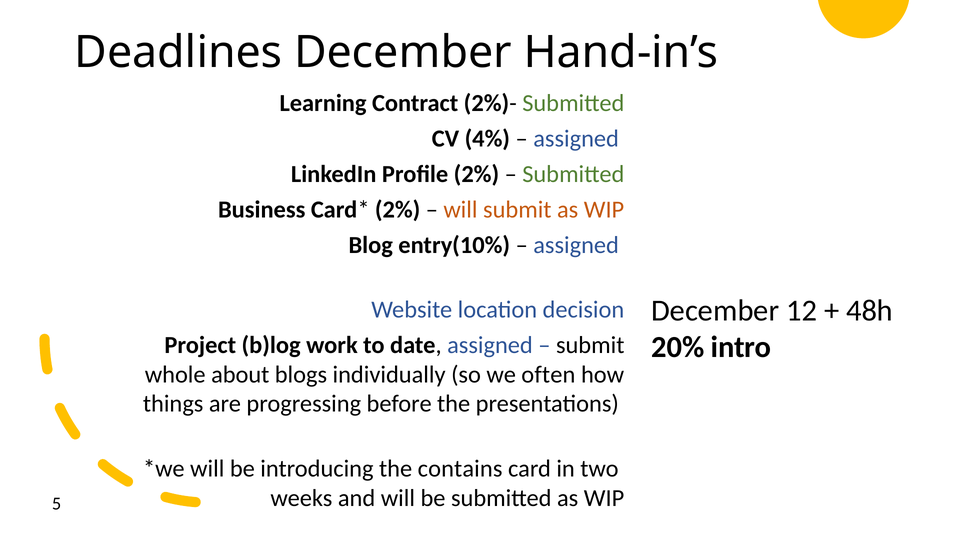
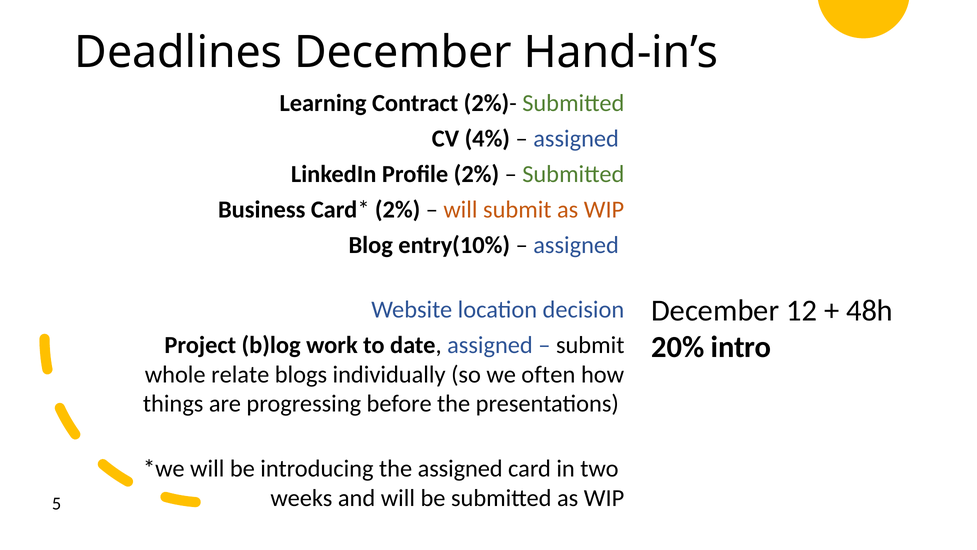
about: about -> relate
the contains: contains -> assigned
